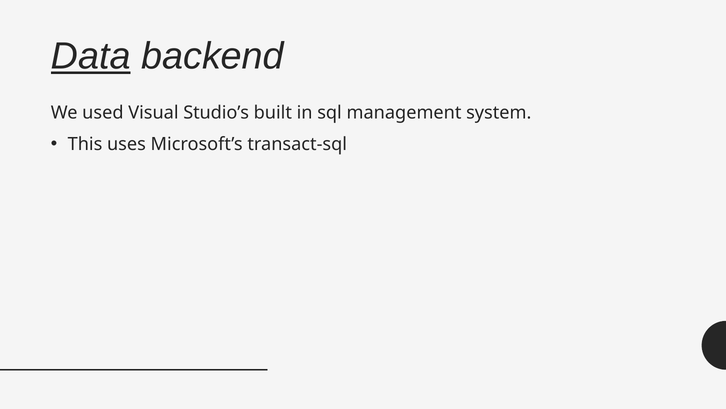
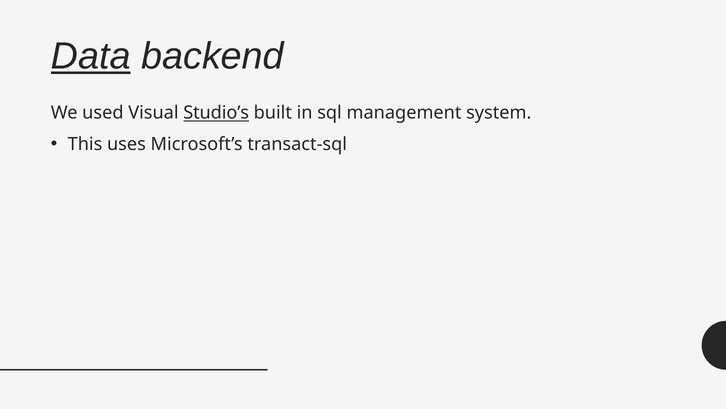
Studio’s underline: none -> present
